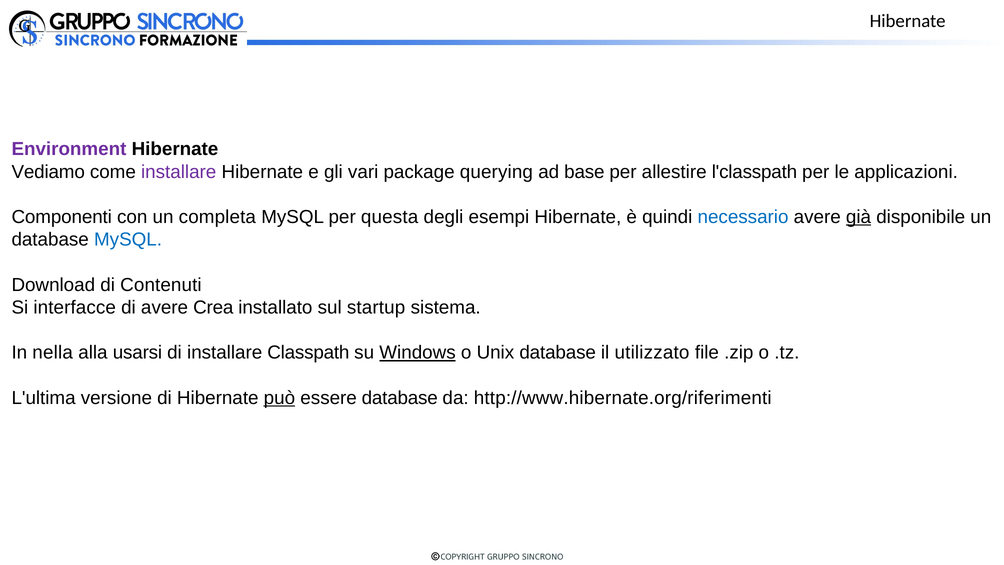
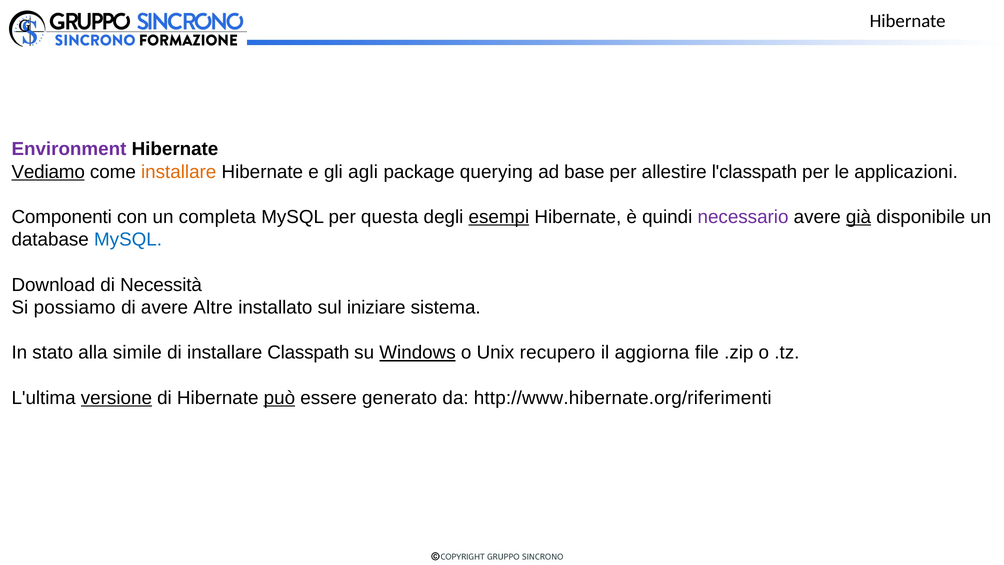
Vediamo underline: none -> present
installare at (179, 172) colour: purple -> orange
vari: vari -> agli
esempi underline: none -> present
necessario colour: blue -> purple
Contenuti: Contenuti -> Necessità
interfacce: interfacce -> possiamo
Crea: Crea -> Altre
startup: startup -> iniziare
nella: nella -> stato
usarsi: usarsi -> simile
Unix database: database -> recupero
utilizzato: utilizzato -> aggiorna
versione underline: none -> present
essere database: database -> generato
